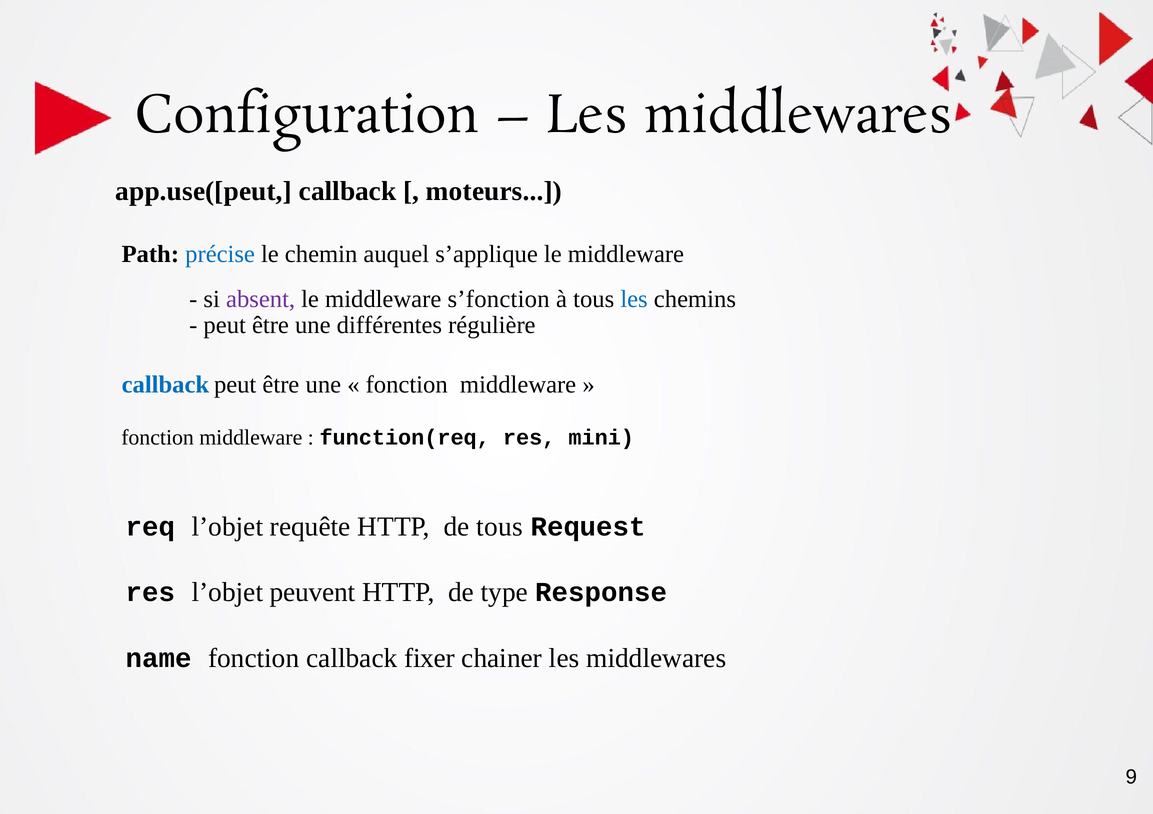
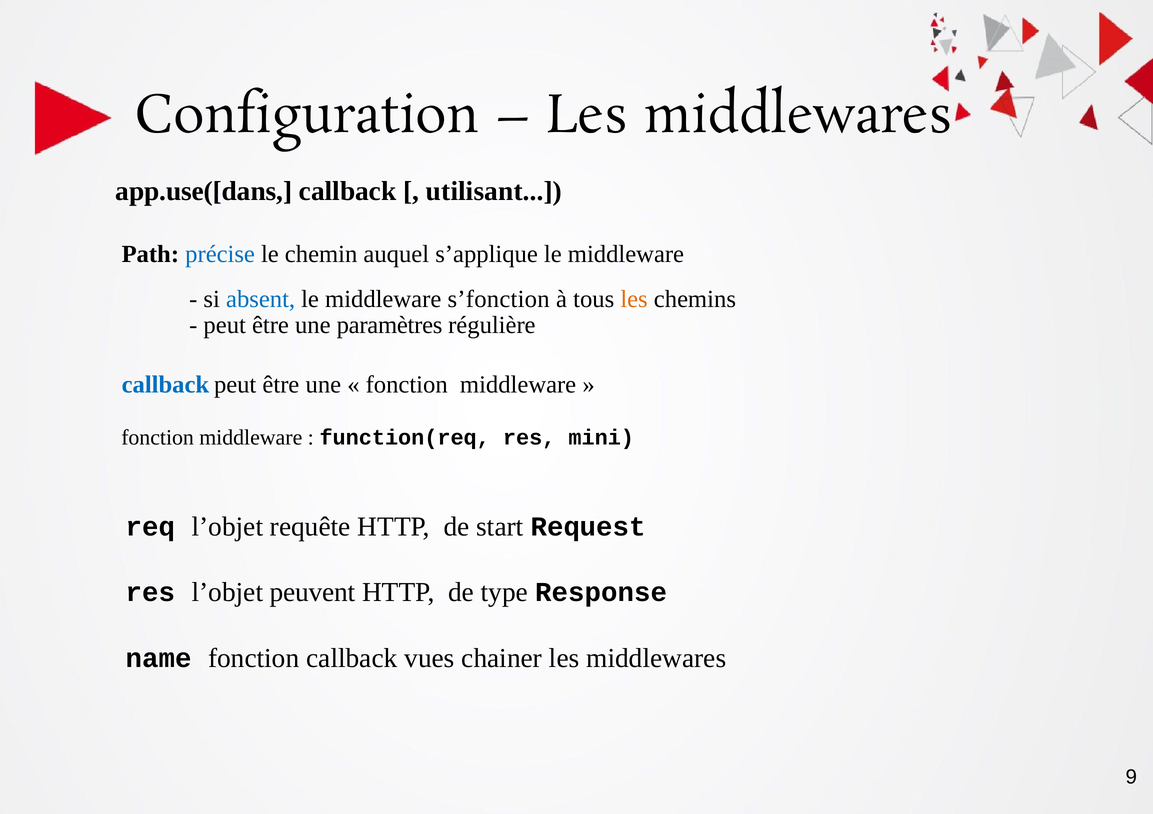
app.use([peut: app.use([peut -> app.use([dans
moteurs: moteurs -> utilisant
absent colour: purple -> blue
les at (634, 299) colour: blue -> orange
différentes: différentes -> paramètres
de tous: tous -> start
fixer: fixer -> vues
